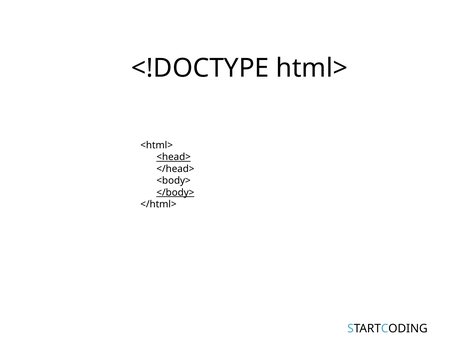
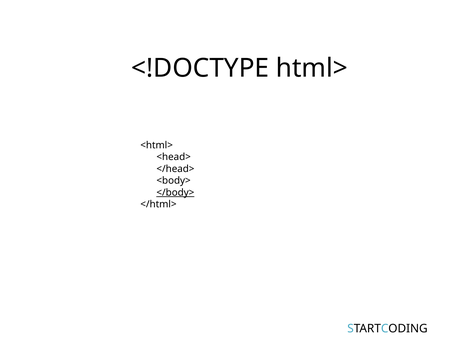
<head> underline: present -> none
